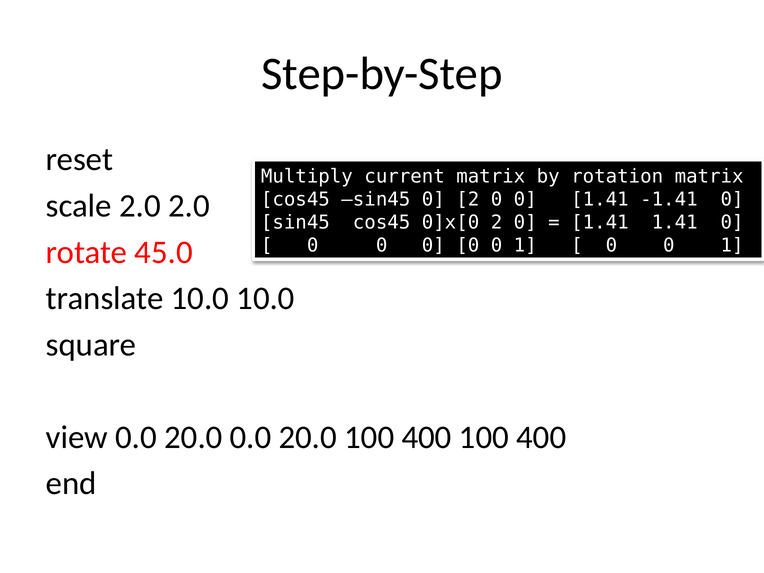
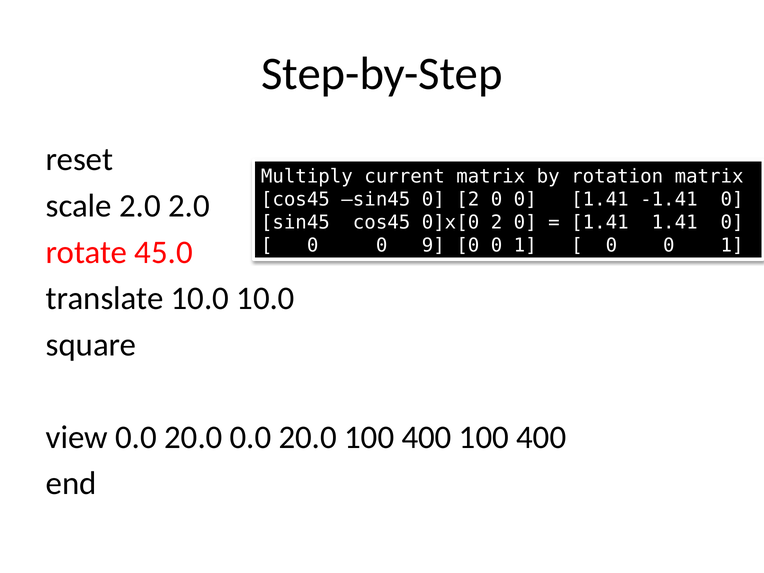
0 at (433, 245): 0 -> 9
